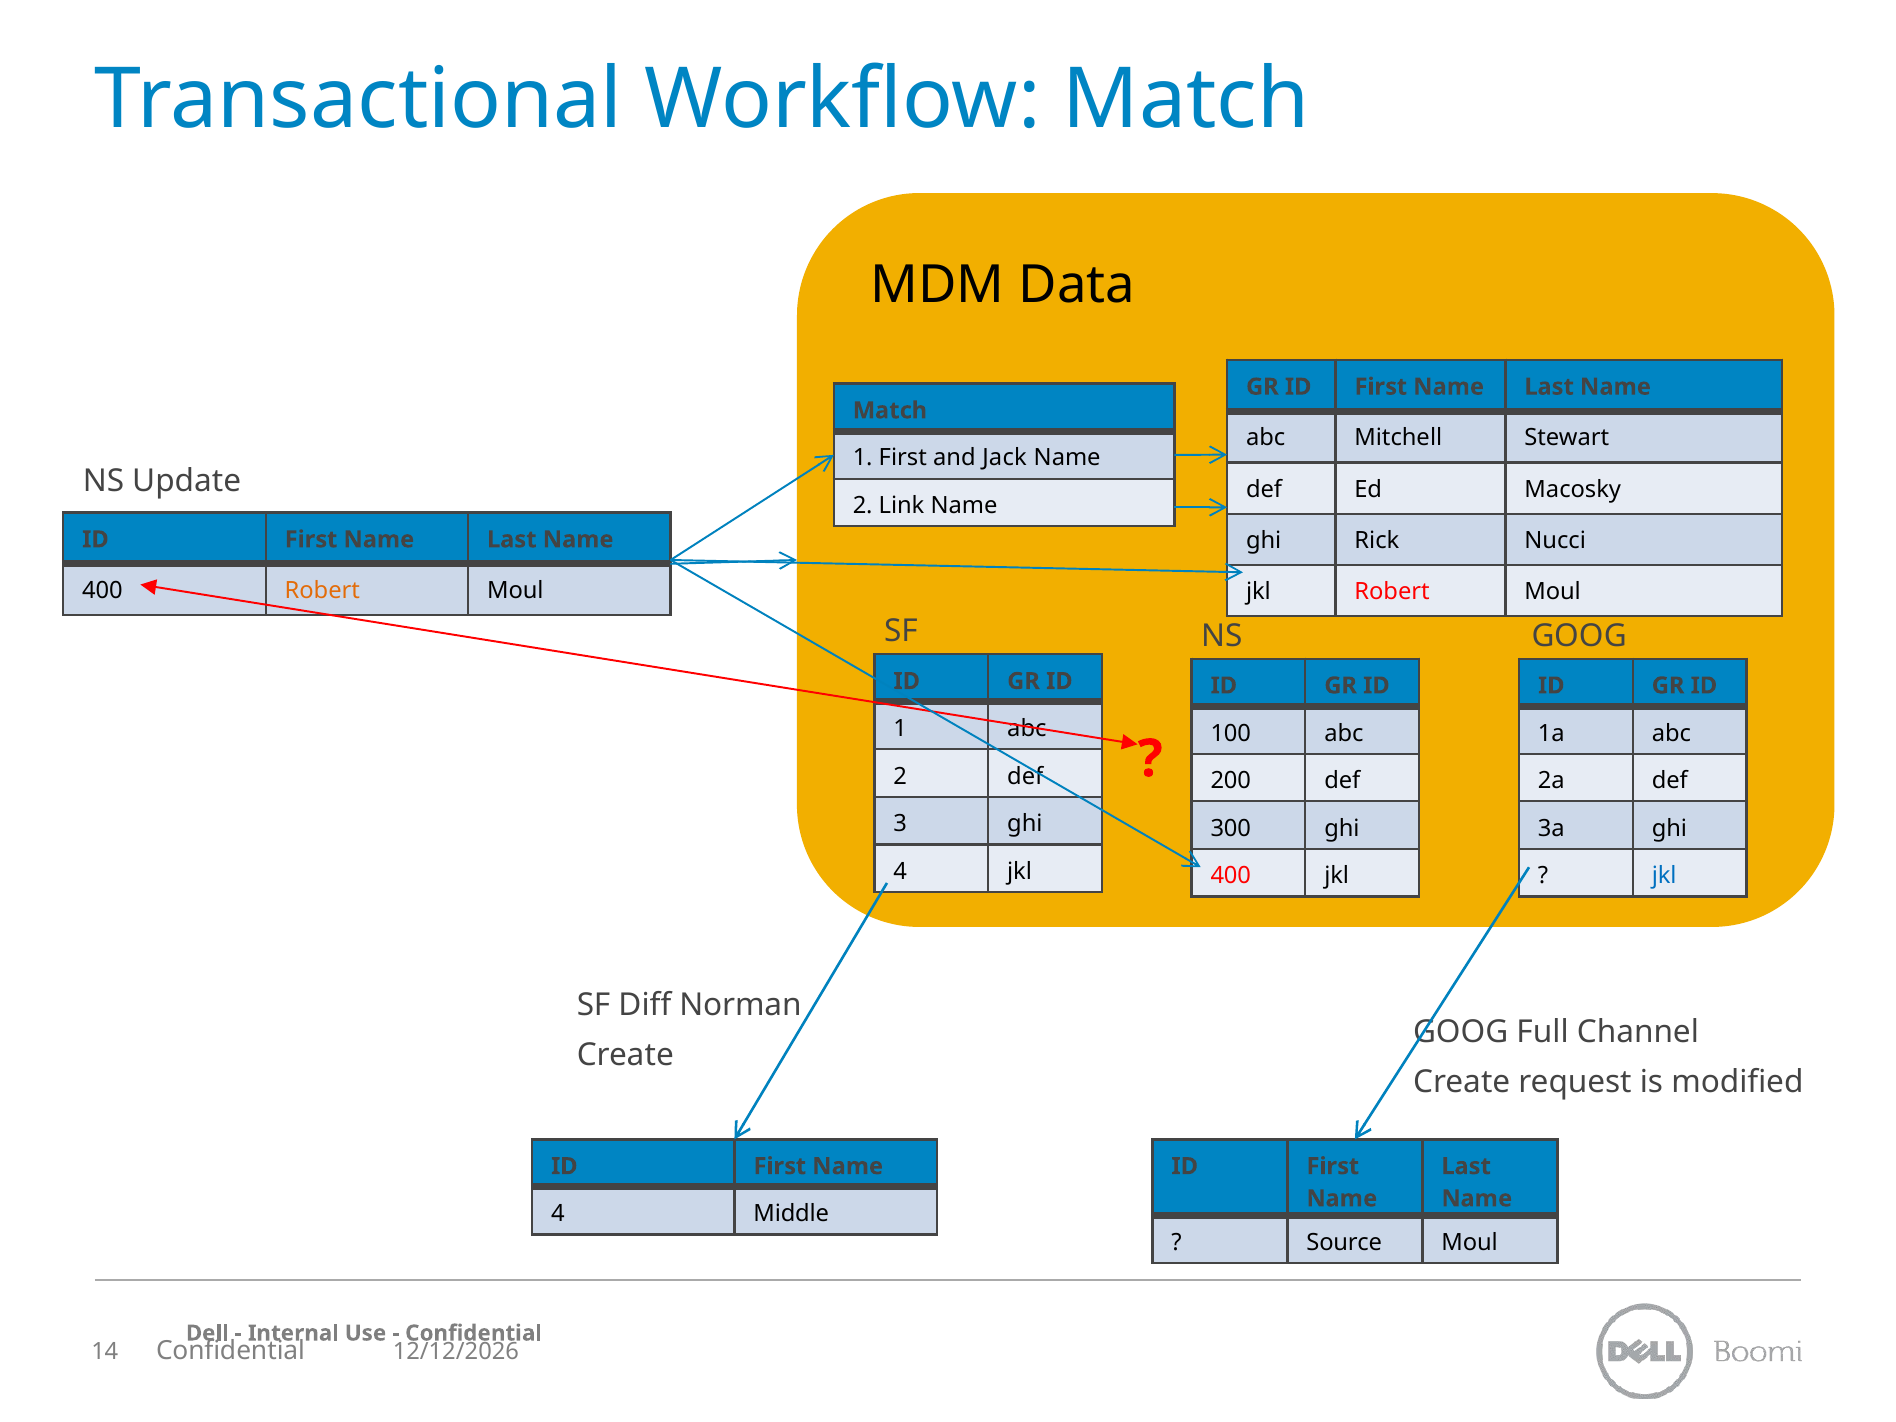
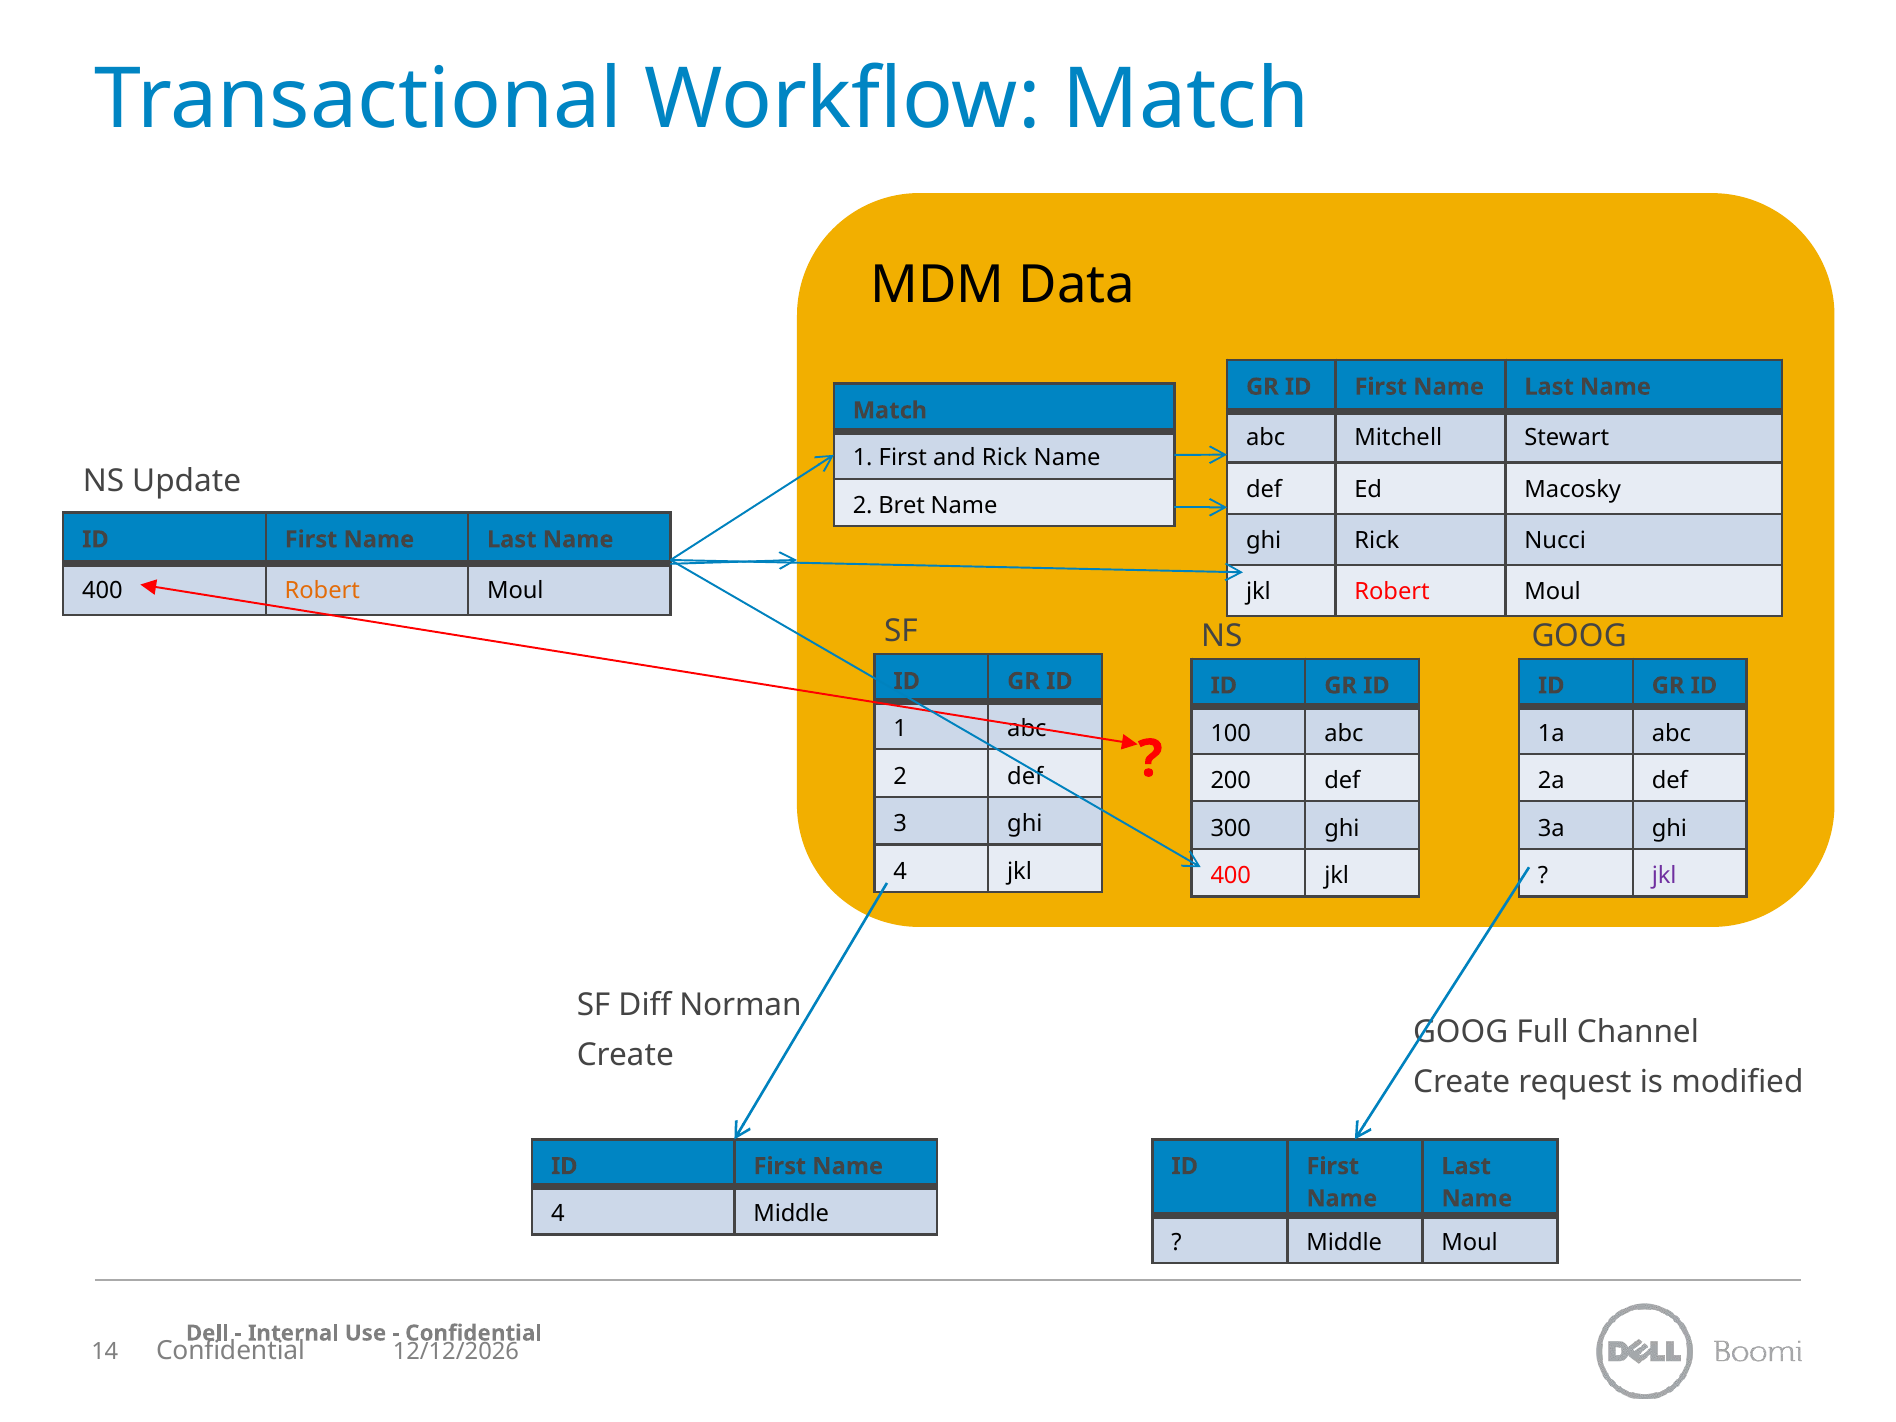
and Jack: Jack -> Rick
Link: Link -> Bret
jkl at (1664, 876) colour: blue -> purple
Source at (1344, 1242): Source -> Middle
